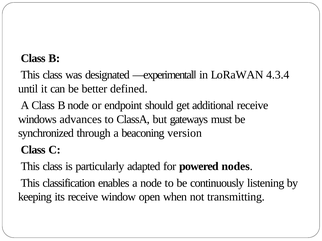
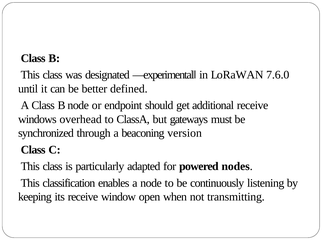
4.3.4: 4.3.4 -> 7.6.0
advances: advances -> overhead
